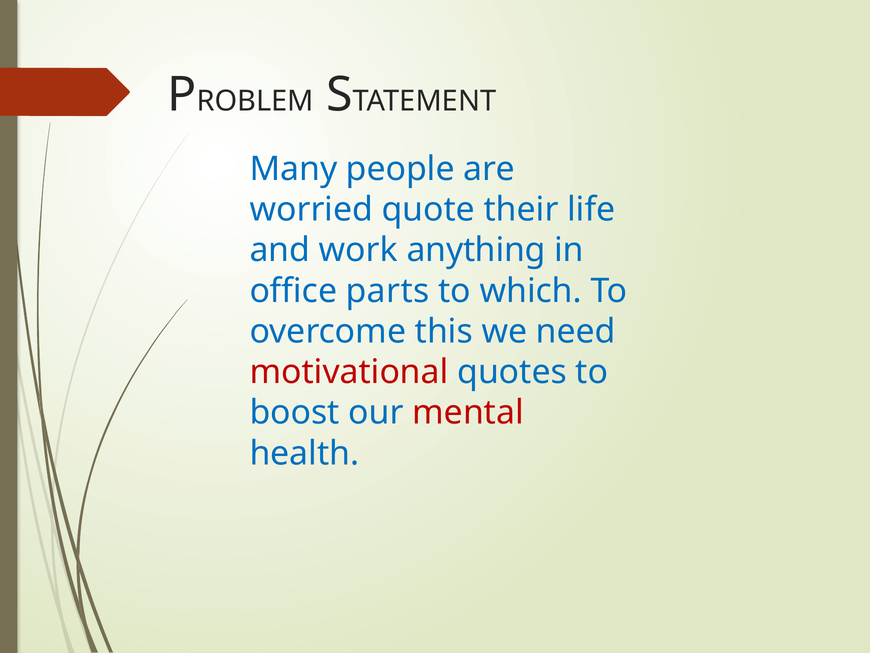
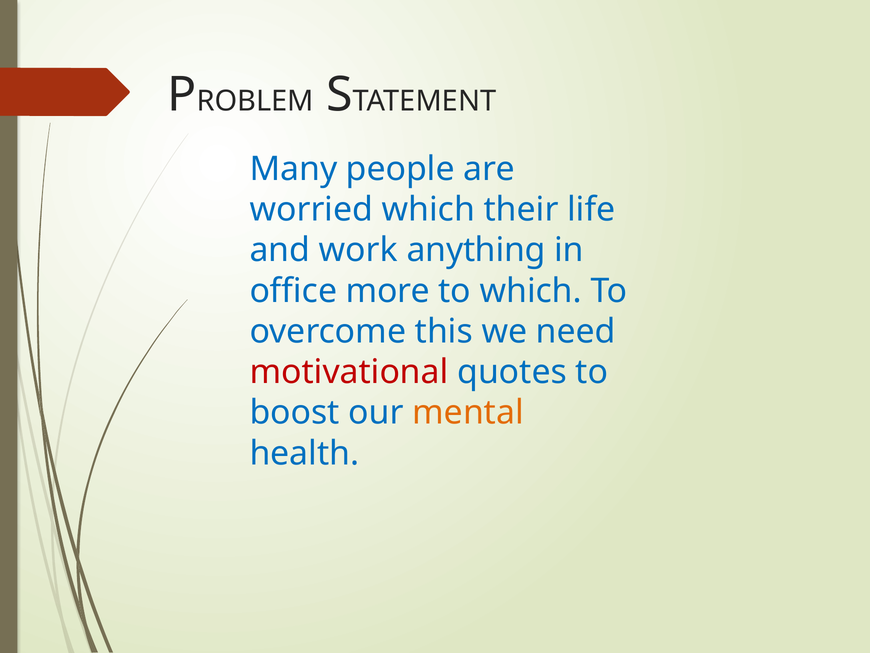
worried quote: quote -> which
parts: parts -> more
mental colour: red -> orange
